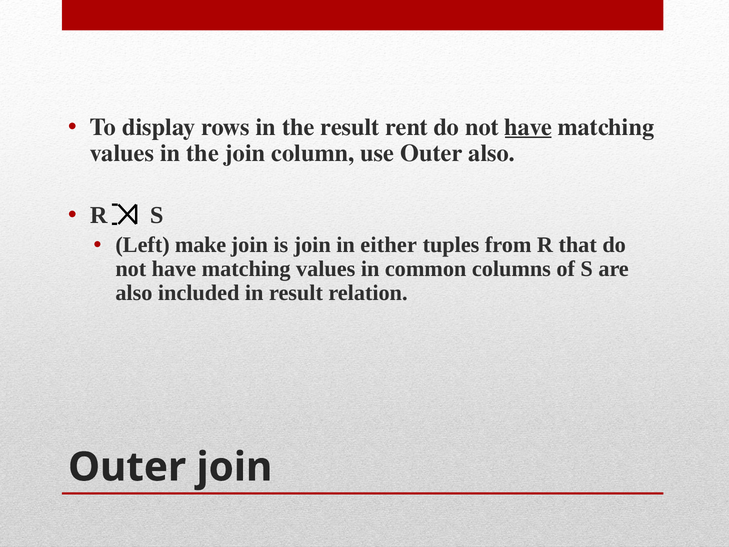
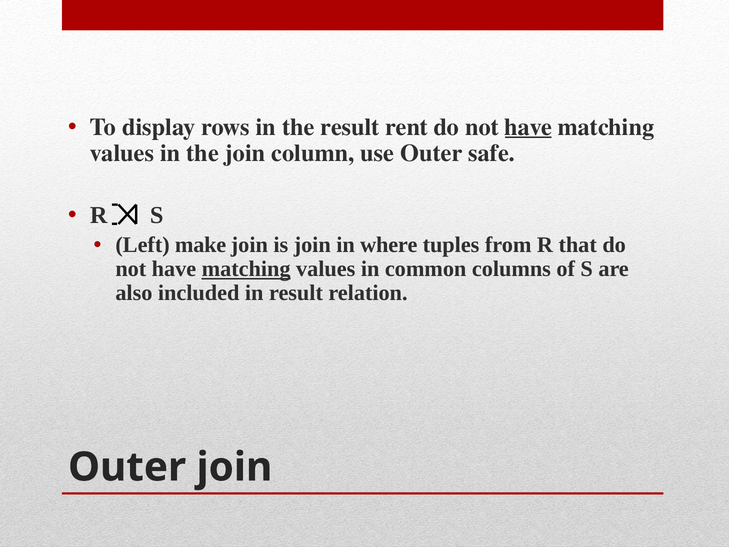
Outer also: also -> safe
either: either -> where
matching at (246, 269) underline: none -> present
